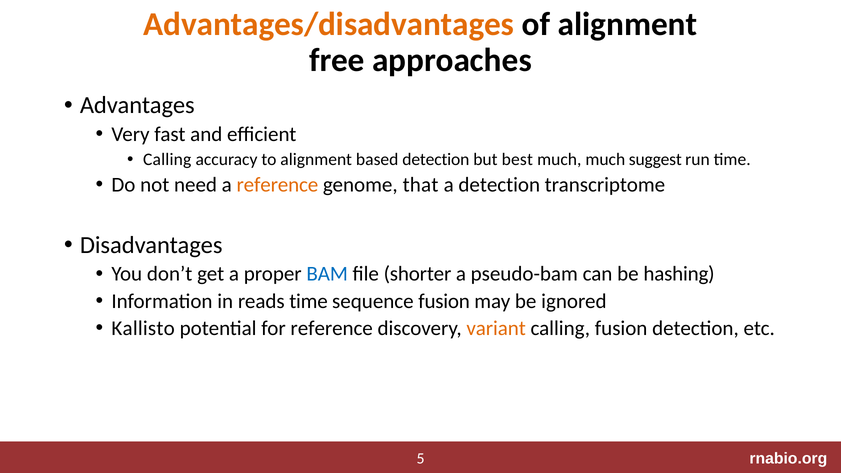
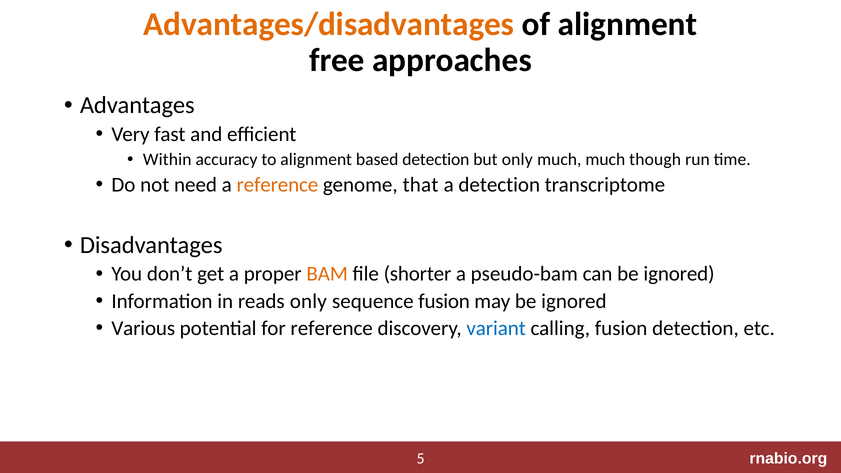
Calling at (167, 160): Calling -> Within
but best: best -> only
suggest: suggest -> though
BAM colour: blue -> orange
can be hashing: hashing -> ignored
reads time: time -> only
Kallisto: Kallisto -> Various
variant colour: orange -> blue
